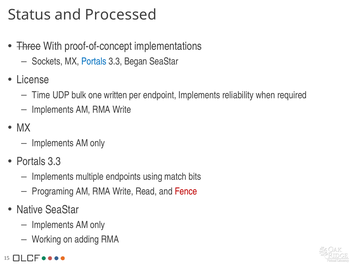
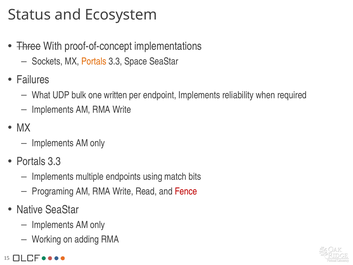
Processed: Processed -> Ecosystem
Portals at (94, 61) colour: blue -> orange
Began: Began -> Space
License: License -> Failures
Time: Time -> What
